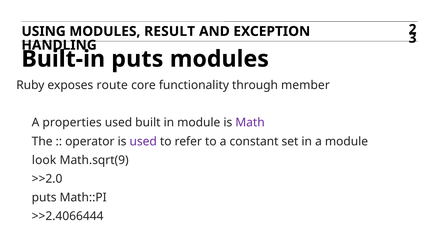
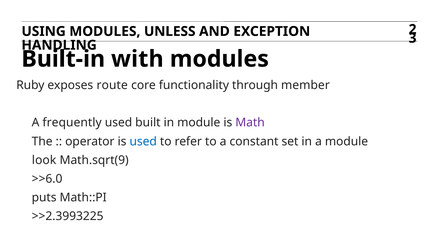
RESULT: RESULT -> UNLESS
Built-in puts: puts -> with
properties: properties -> frequently
used at (143, 141) colour: purple -> blue
>>2.0: >>2.0 -> >>6.0
>>2.4066444: >>2.4066444 -> >>2.3993225
